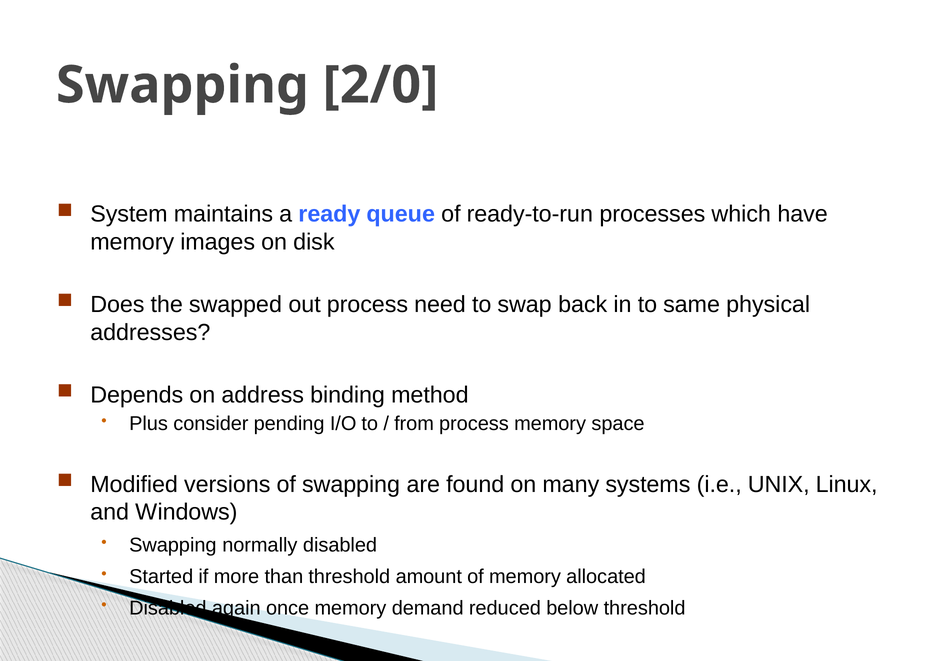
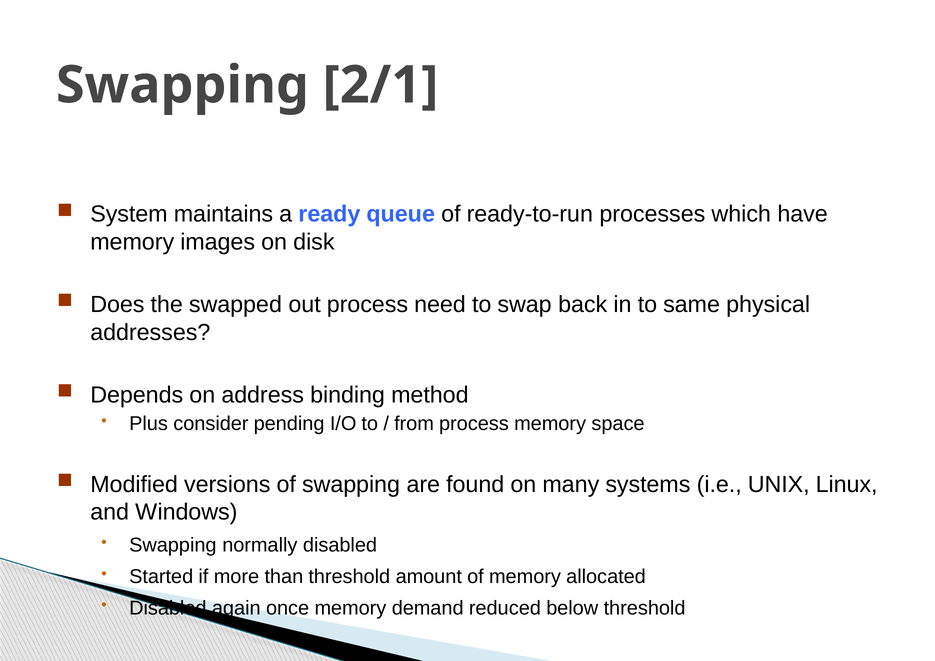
2/0: 2/0 -> 2/1
